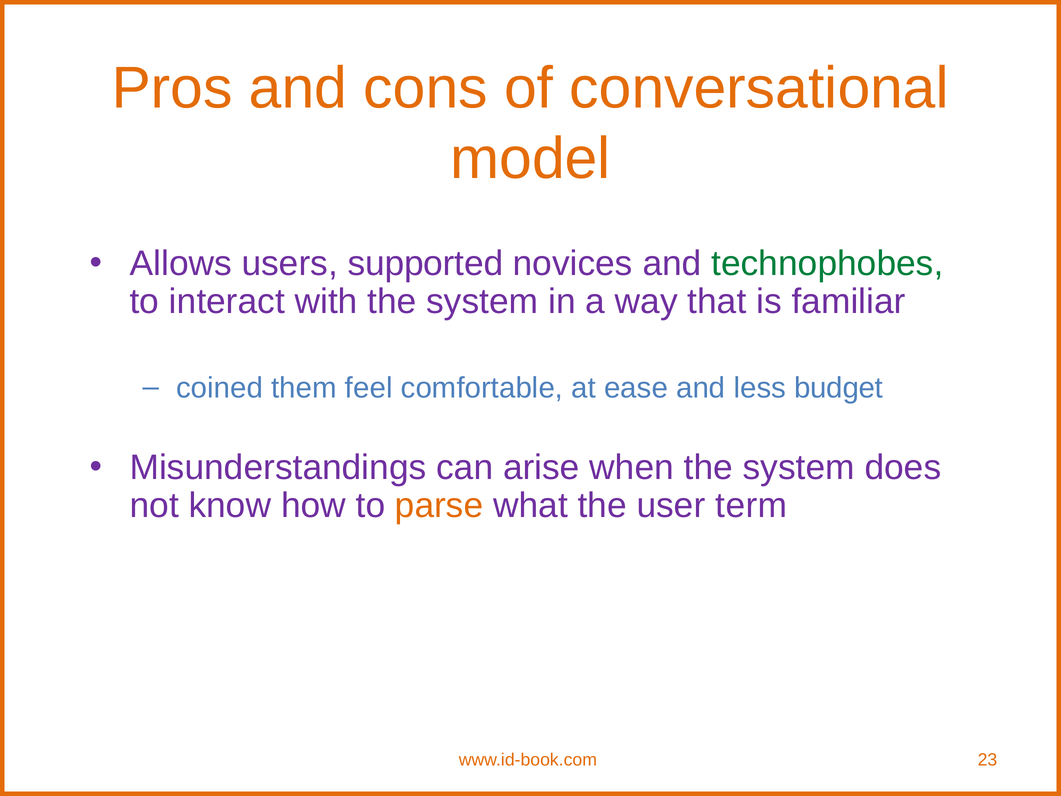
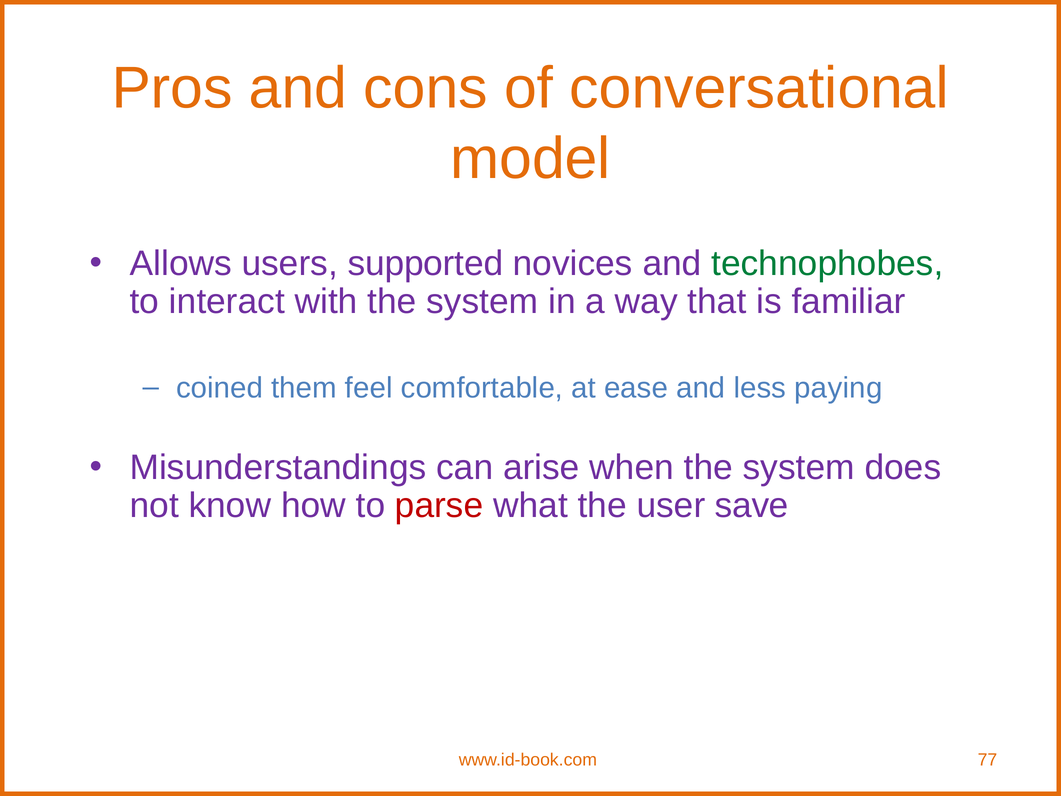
budget: budget -> paying
parse colour: orange -> red
term: term -> save
23: 23 -> 77
